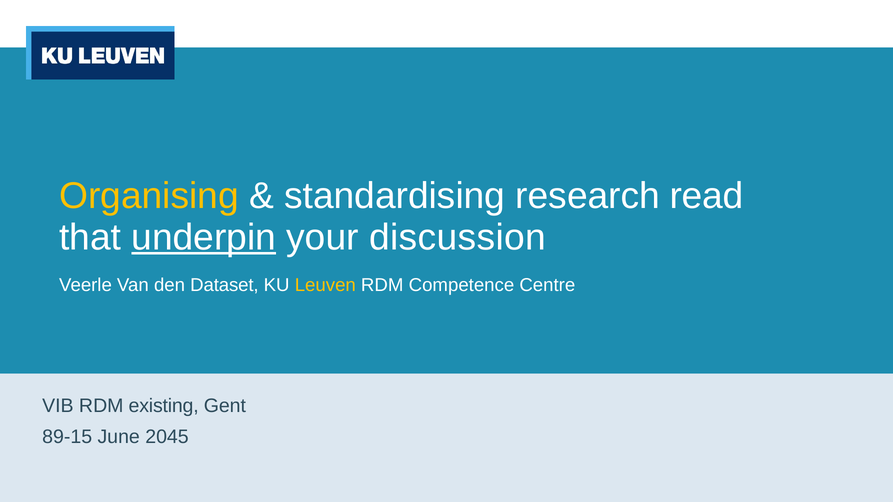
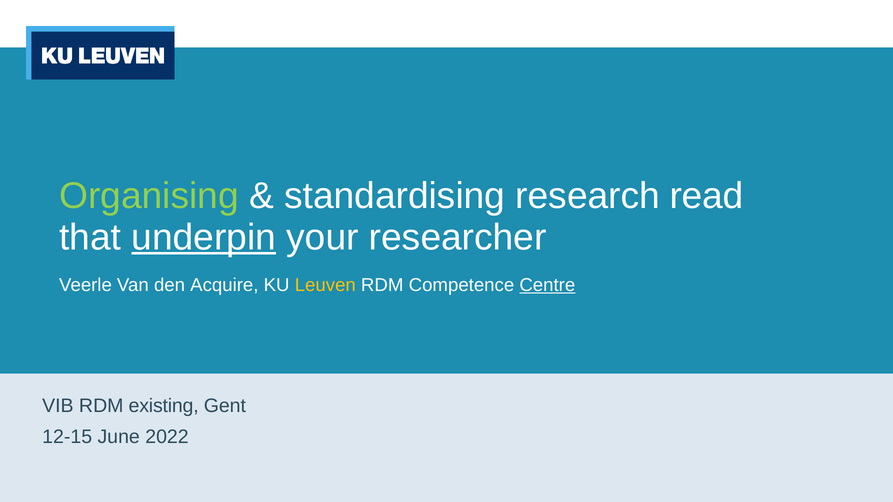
Organising colour: yellow -> light green
discussion: discussion -> researcher
Dataset: Dataset -> Acquire
Centre underline: none -> present
89-15: 89-15 -> 12-15
2045: 2045 -> 2022
